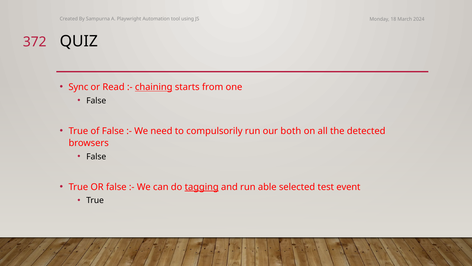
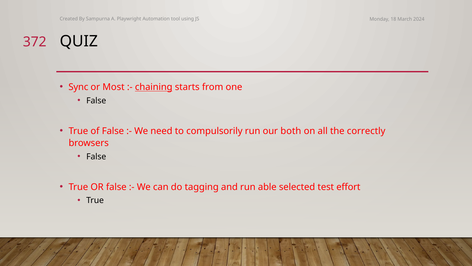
Read: Read -> Most
detected: detected -> correctly
tagging underline: present -> none
event: event -> effort
